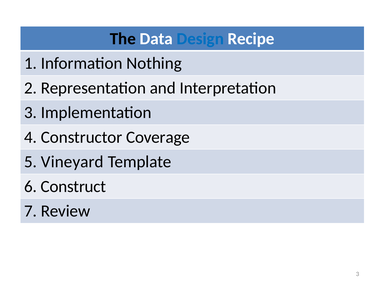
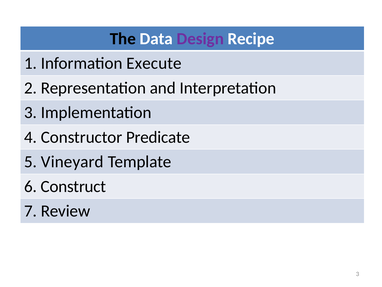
Design colour: blue -> purple
Nothing: Nothing -> Execute
Coverage: Coverage -> Predicate
